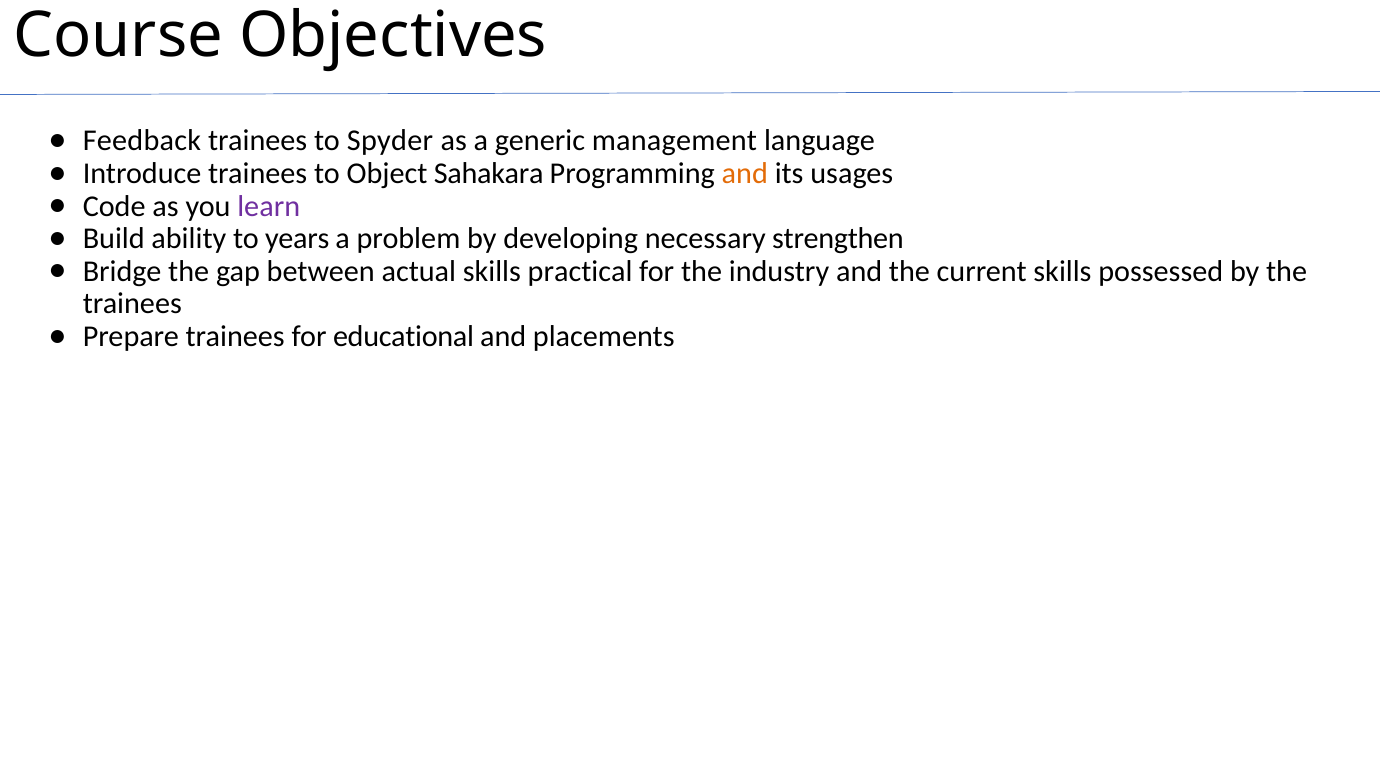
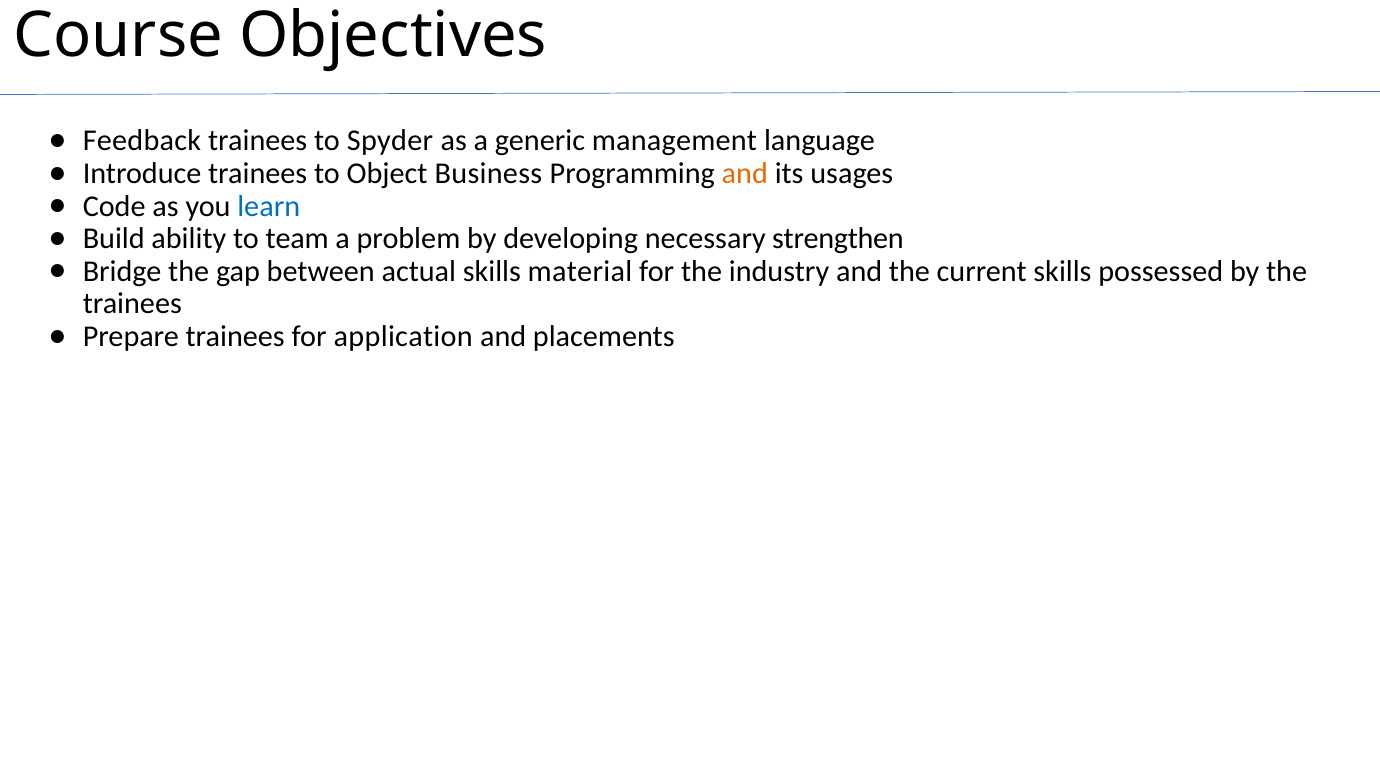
Sahakara: Sahakara -> Business
learn colour: purple -> blue
years: years -> team
practical: practical -> material
educational: educational -> application
